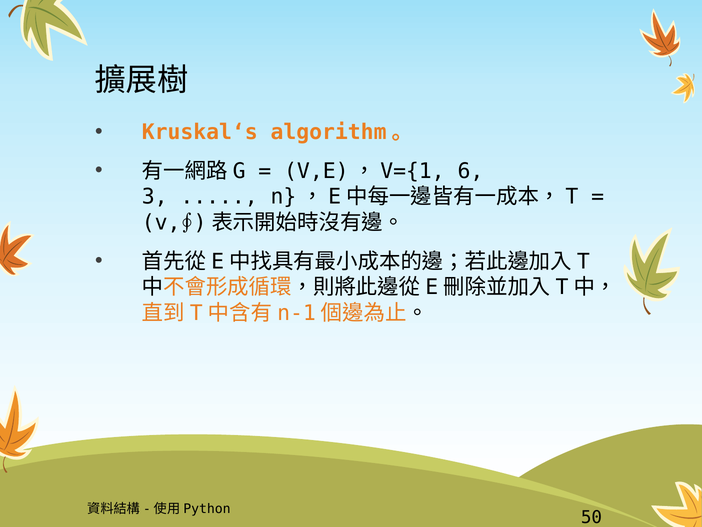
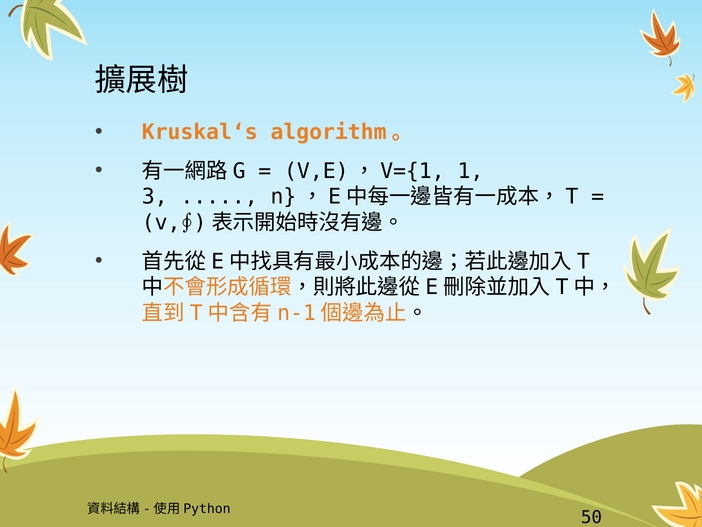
6: 6 -> 1
